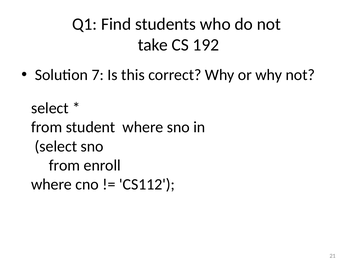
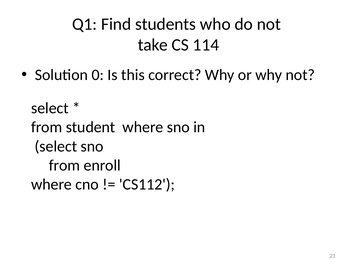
192: 192 -> 114
7: 7 -> 0
